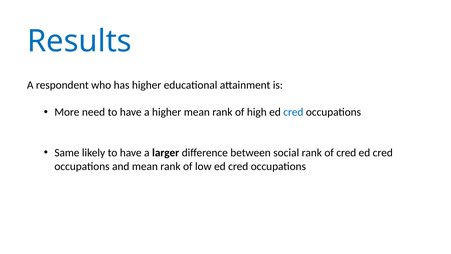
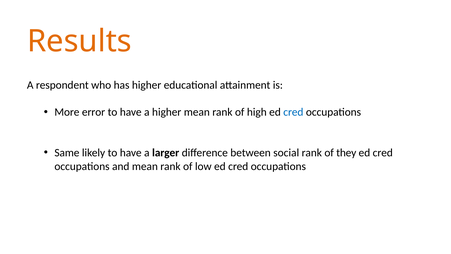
Results colour: blue -> orange
need: need -> error
of cred: cred -> they
